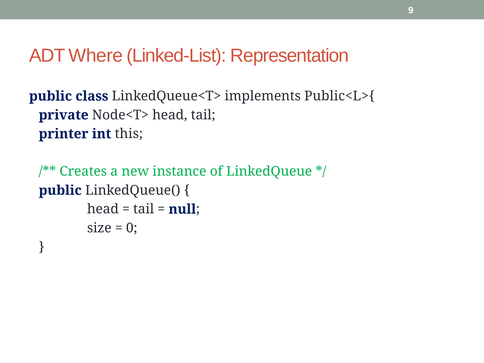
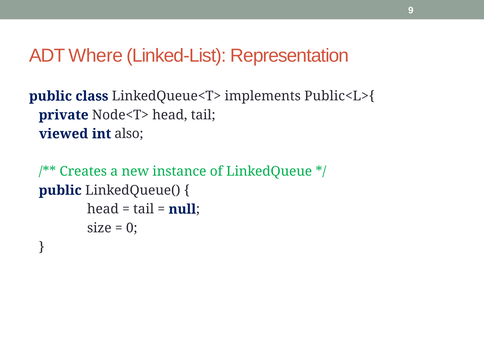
printer: printer -> viewed
this: this -> also
